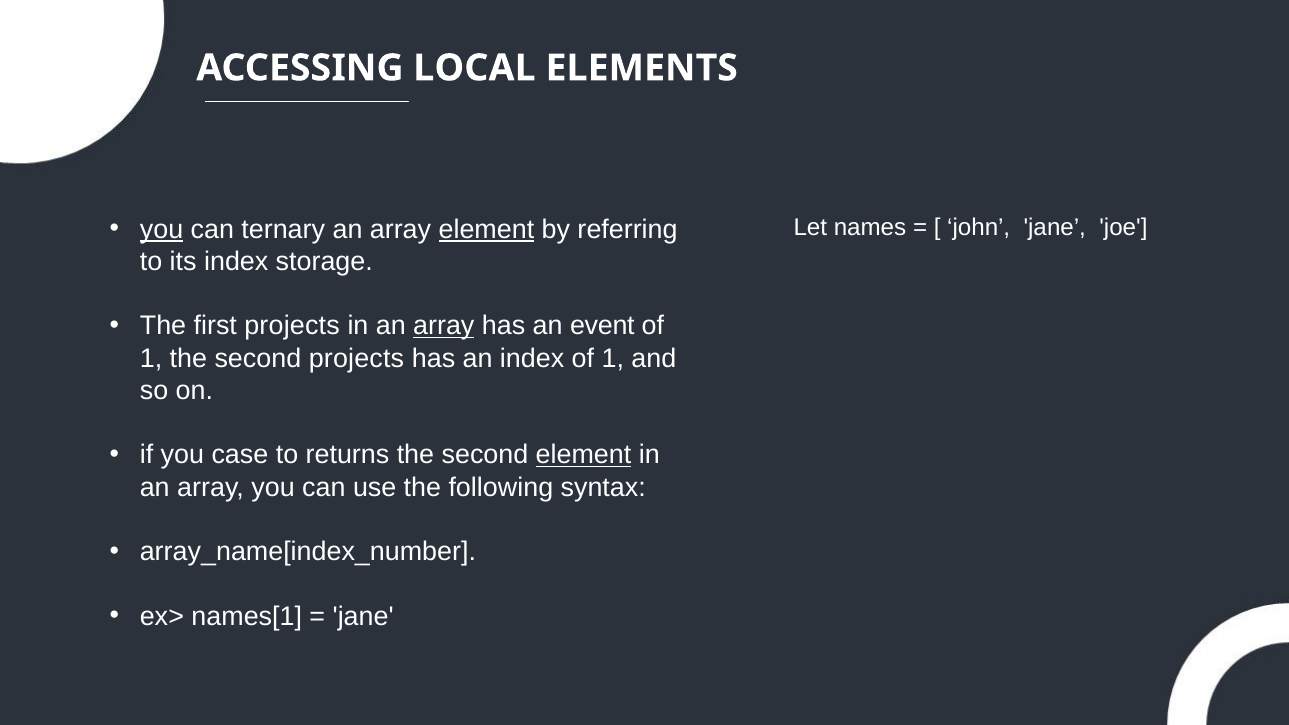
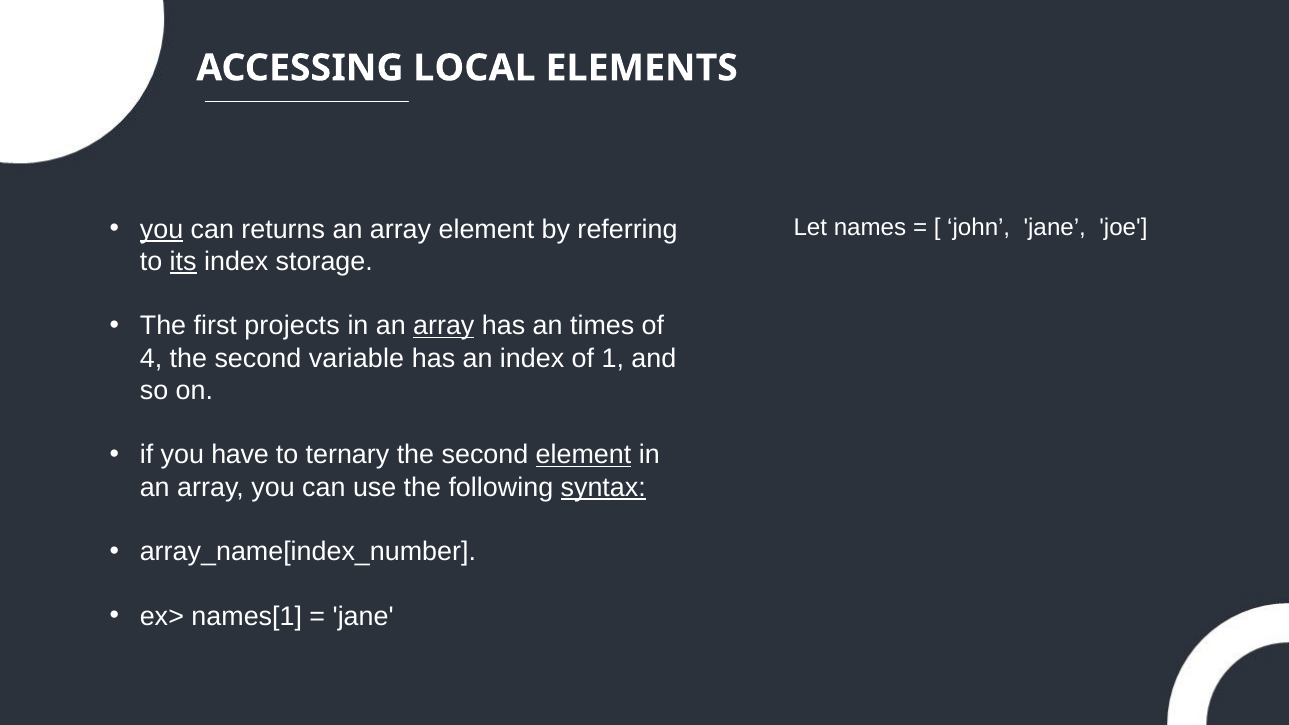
ternary: ternary -> returns
element at (486, 229) underline: present -> none
its underline: none -> present
event: event -> times
1 at (151, 358): 1 -> 4
second projects: projects -> variable
case: case -> have
returns: returns -> ternary
syntax underline: none -> present
